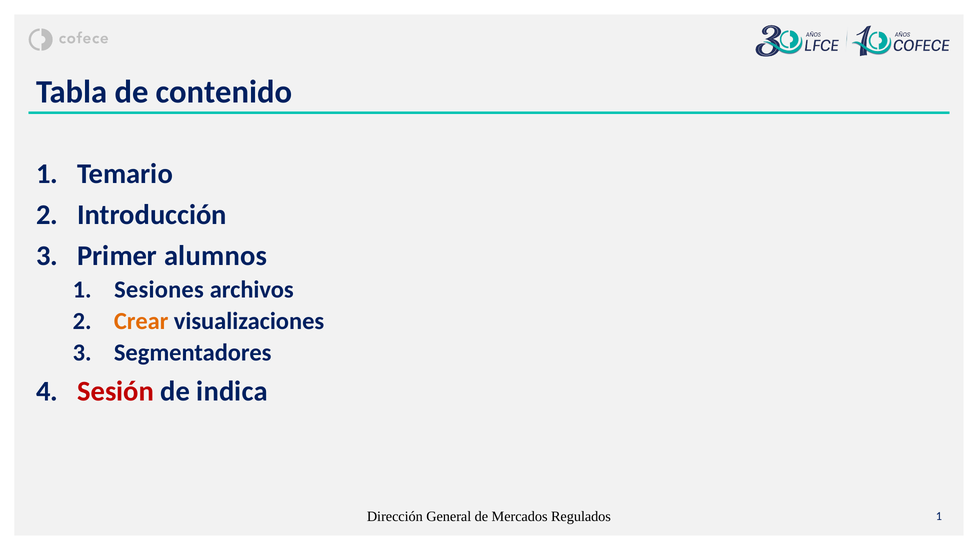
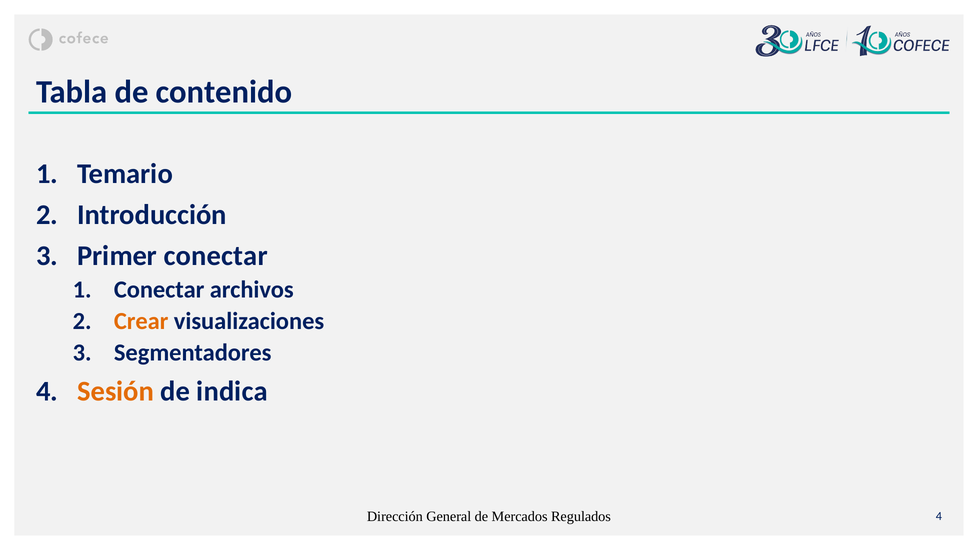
Primer alumnos: alumnos -> conectar
Sesiones at (159, 290): Sesiones -> Conectar
Sesión colour: red -> orange
Regulados 1: 1 -> 4
